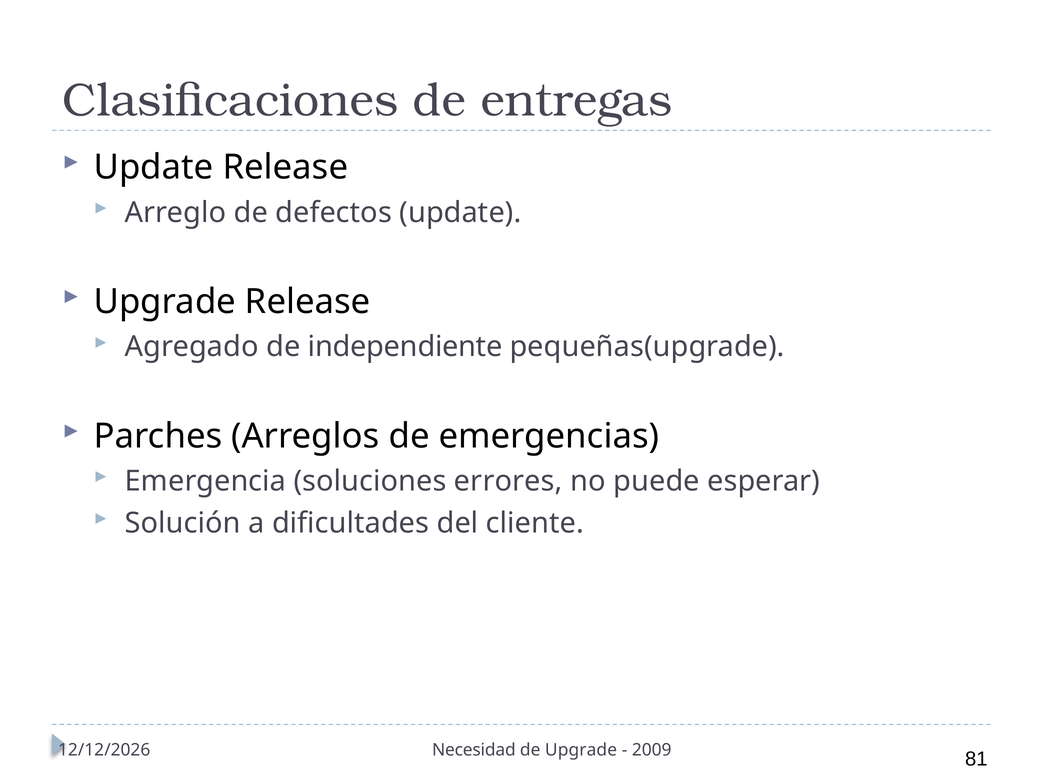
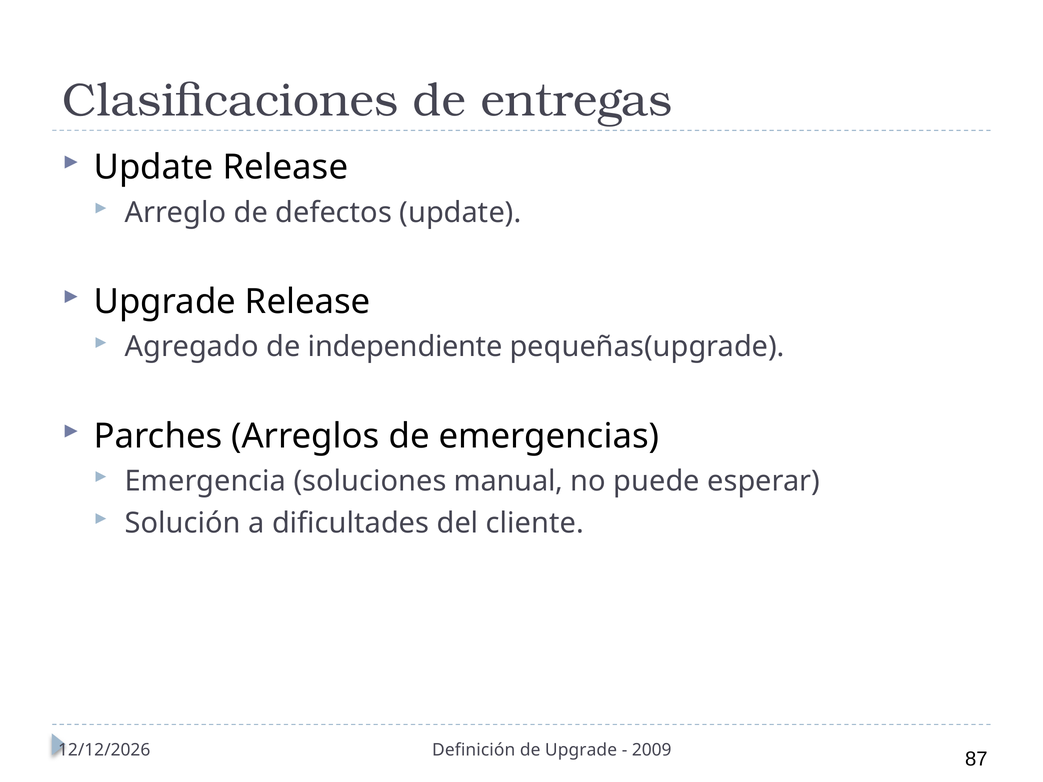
errores: errores -> manual
Necesidad: Necesidad -> Definición
81: 81 -> 87
